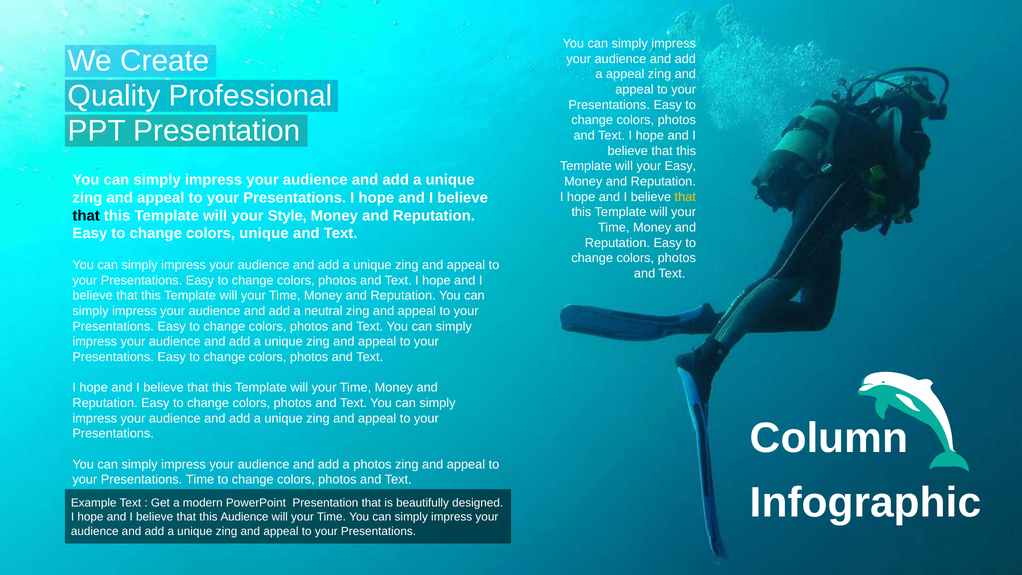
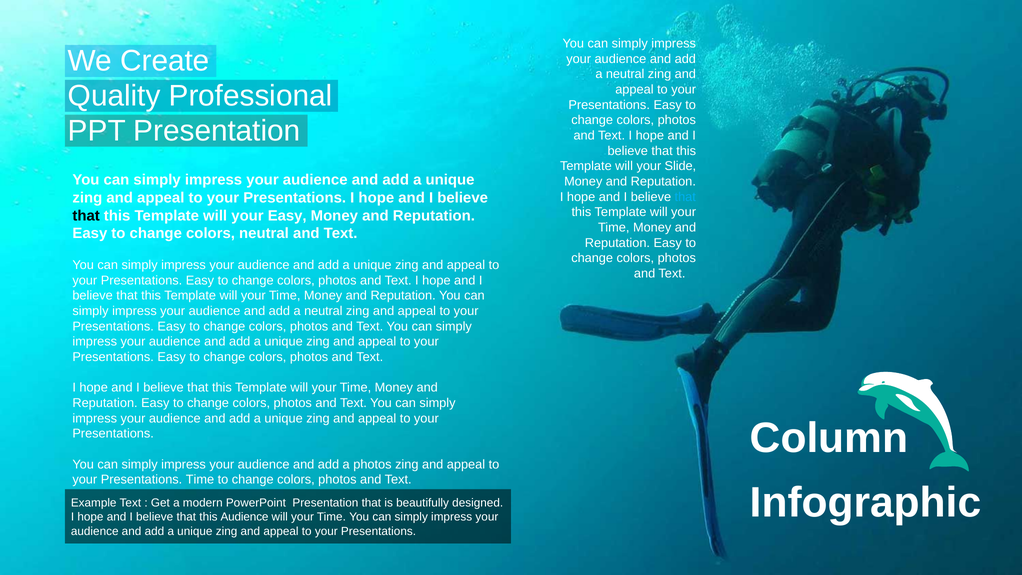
appeal at (625, 74): appeal -> neutral
your Easy: Easy -> Slide
that at (685, 197) colour: yellow -> light blue
your Style: Style -> Easy
colors unique: unique -> neutral
